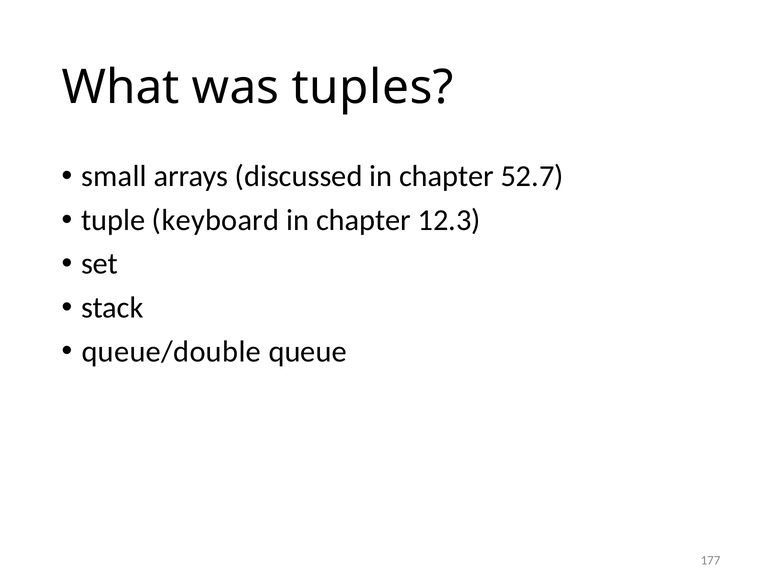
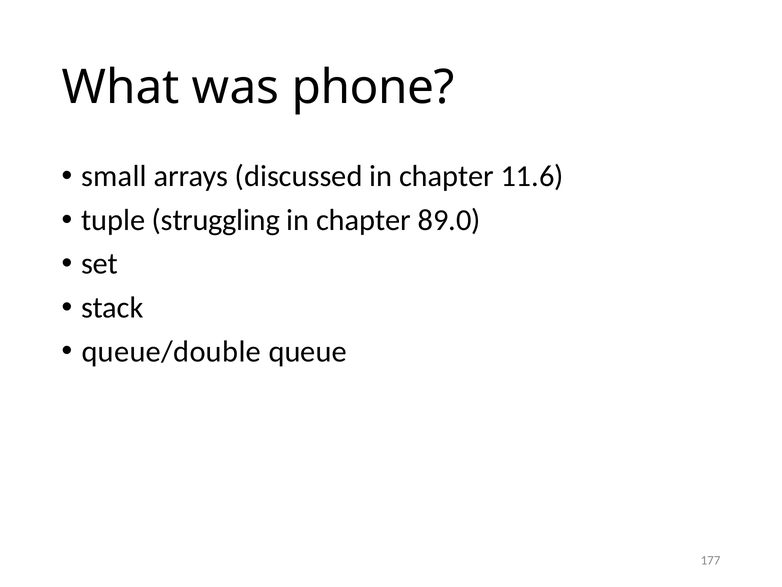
tuples: tuples -> phone
52.7: 52.7 -> 11.6
keyboard: keyboard -> struggling
12.3: 12.3 -> 89.0
